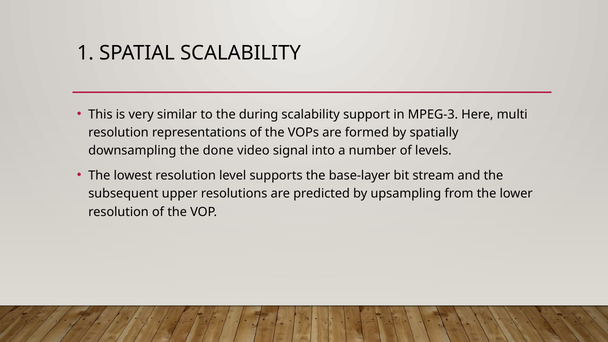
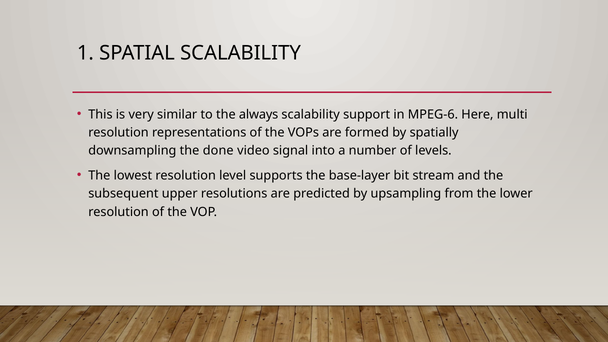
during: during -> always
MPEG-3: MPEG-3 -> MPEG-6
